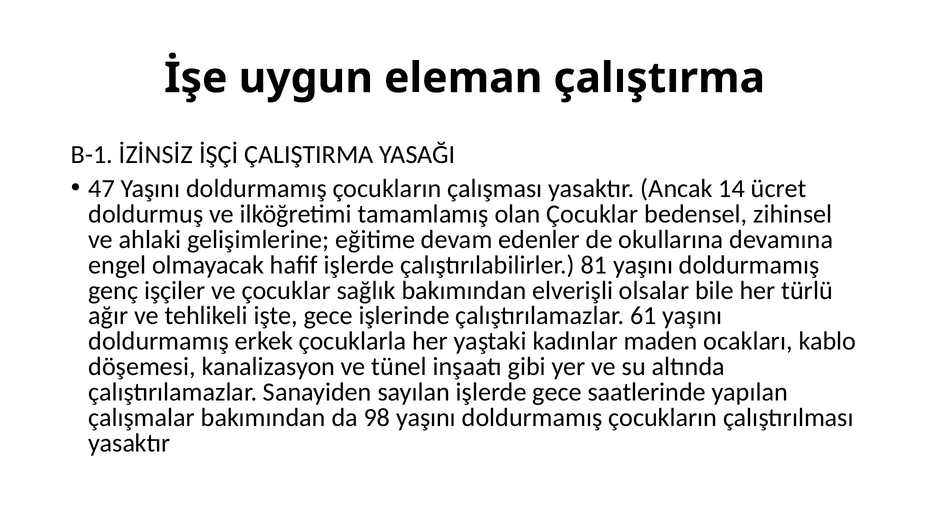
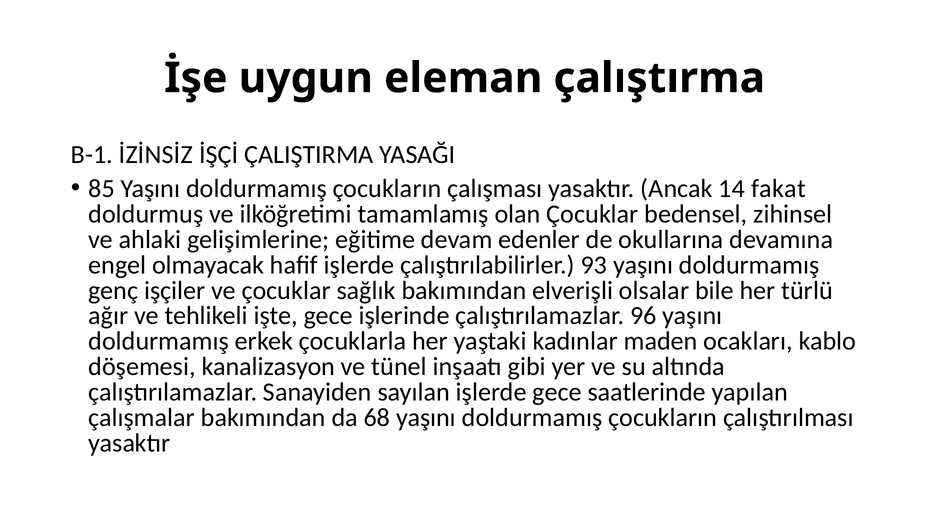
47: 47 -> 85
ücret: ücret -> fakat
81: 81 -> 93
61: 61 -> 96
98: 98 -> 68
